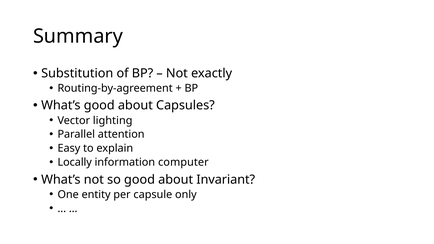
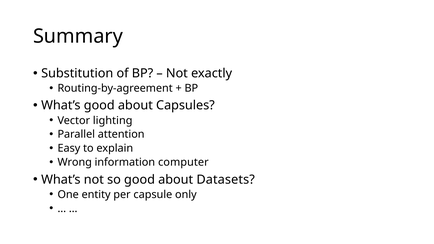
Locally: Locally -> Wrong
Invariant: Invariant -> Datasets
